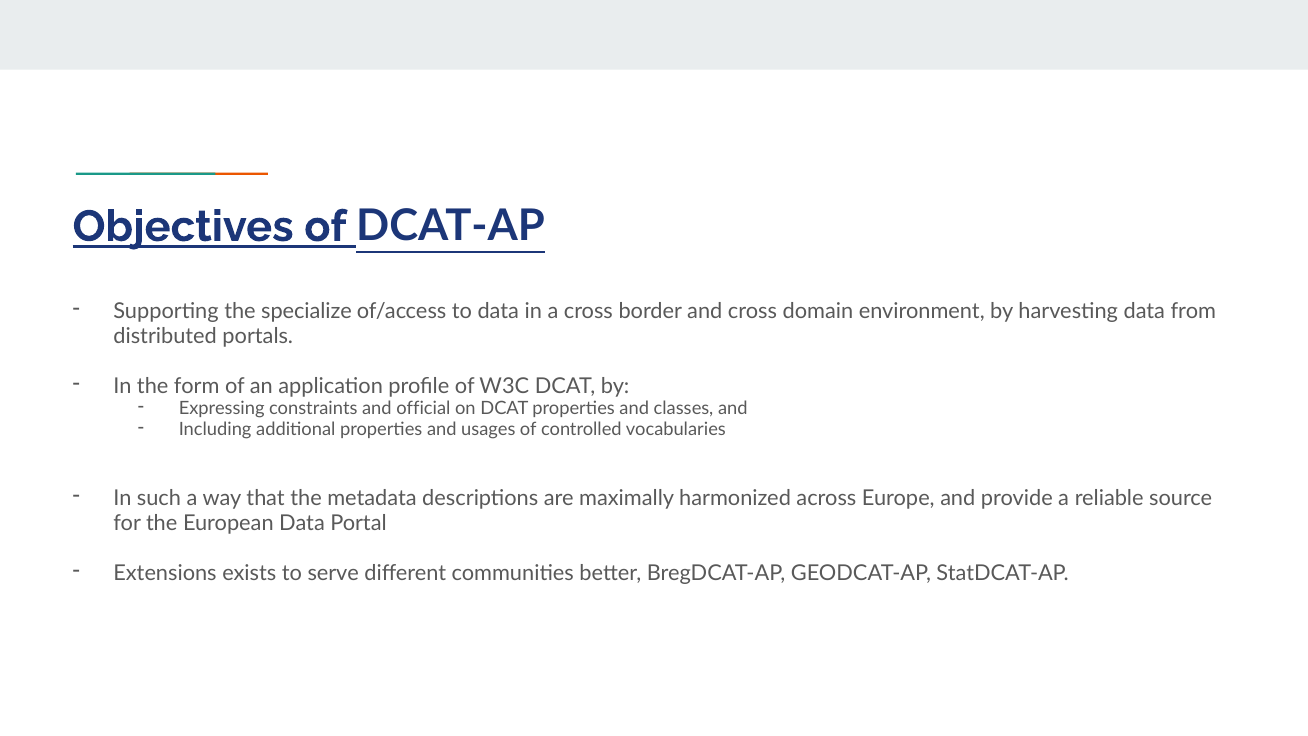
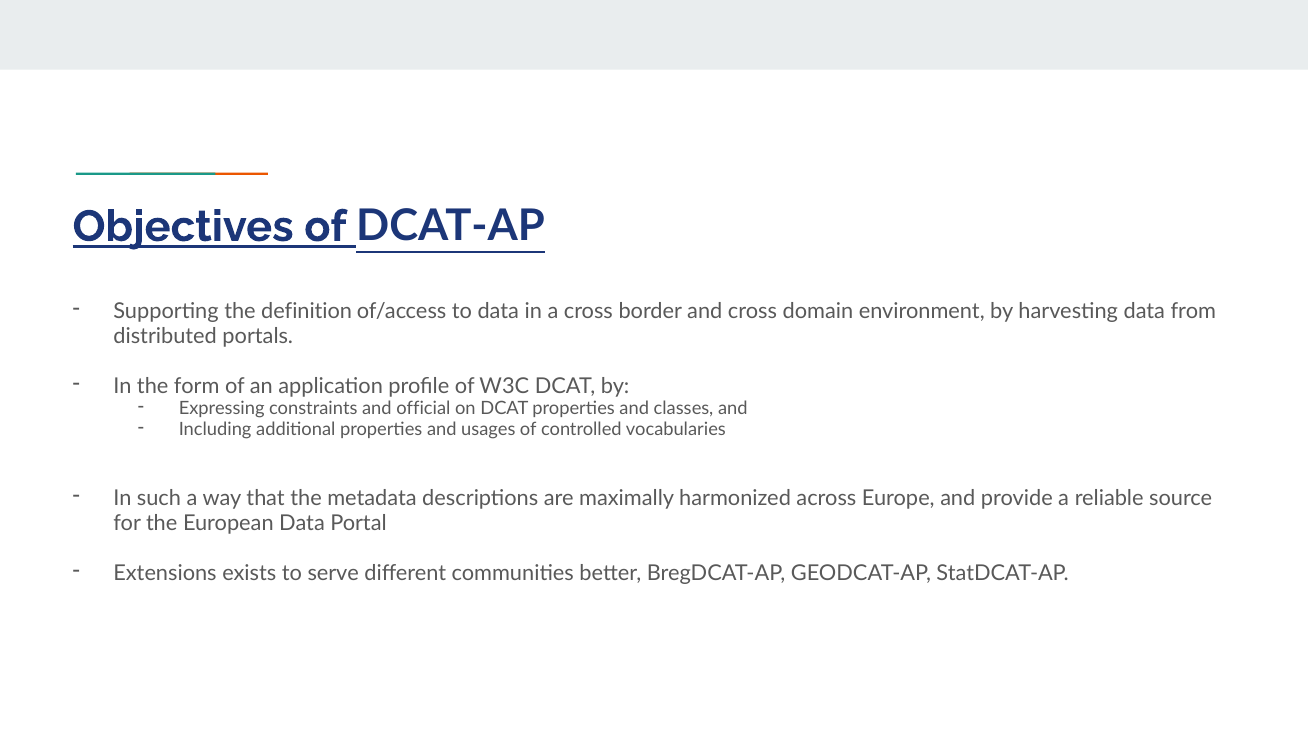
specialize: specialize -> definition
